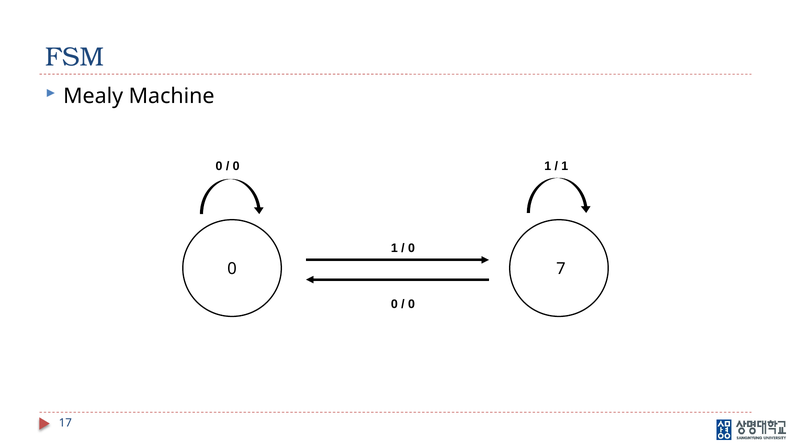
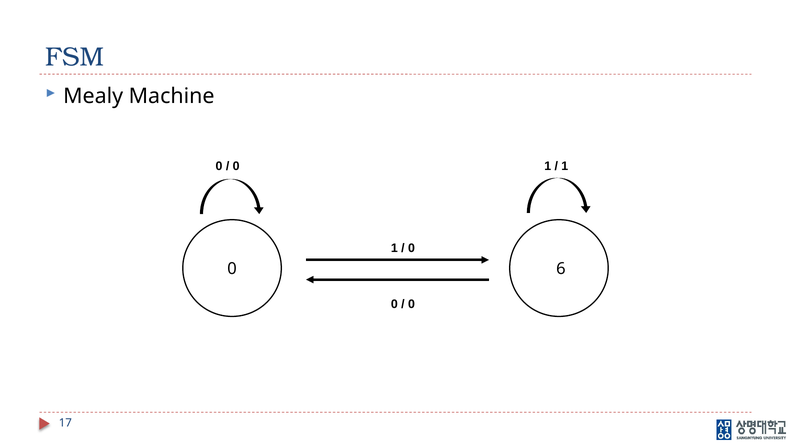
7: 7 -> 6
